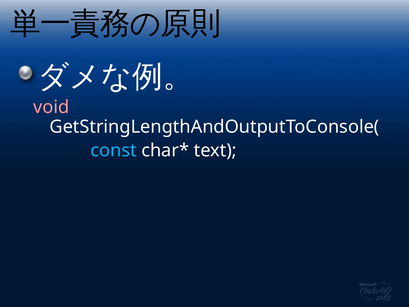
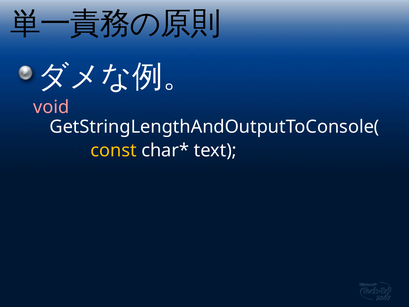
const colour: light blue -> yellow
